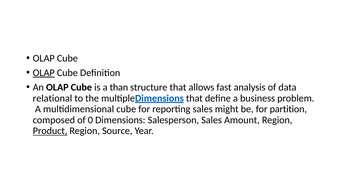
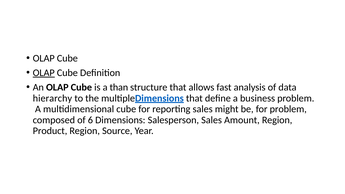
relational: relational -> hierarchy
for partition: partition -> problem
0: 0 -> 6
Product underline: present -> none
